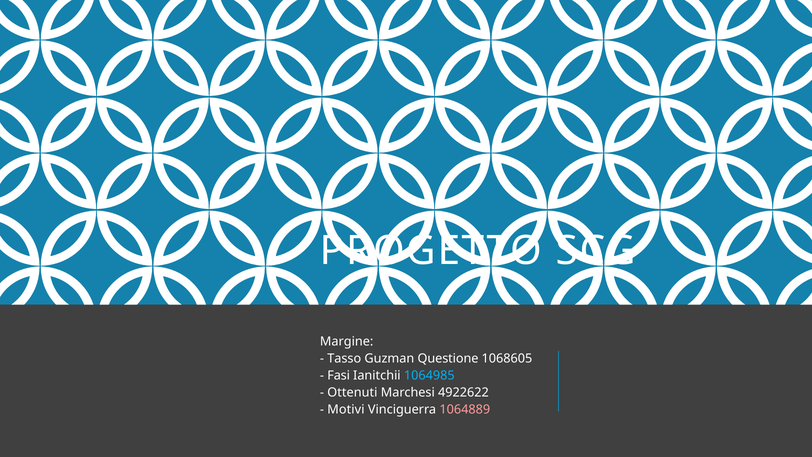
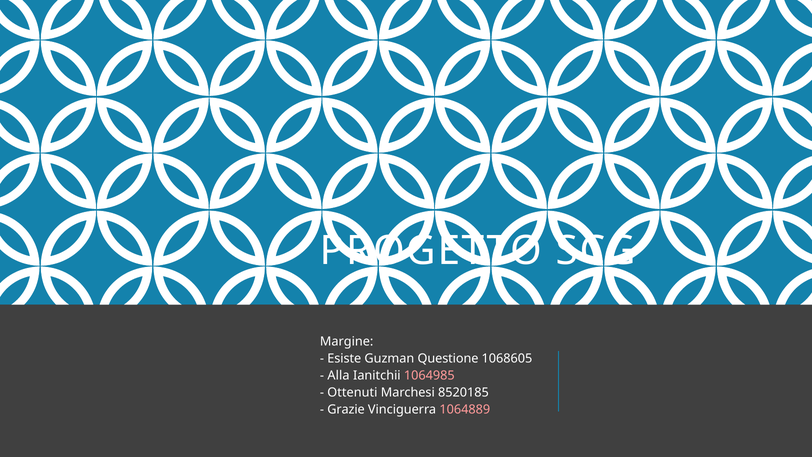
Tasso: Tasso -> Esiste
Fasi: Fasi -> Alla
1064985 colour: light blue -> pink
4922622: 4922622 -> 8520185
Motivi: Motivi -> Grazie
